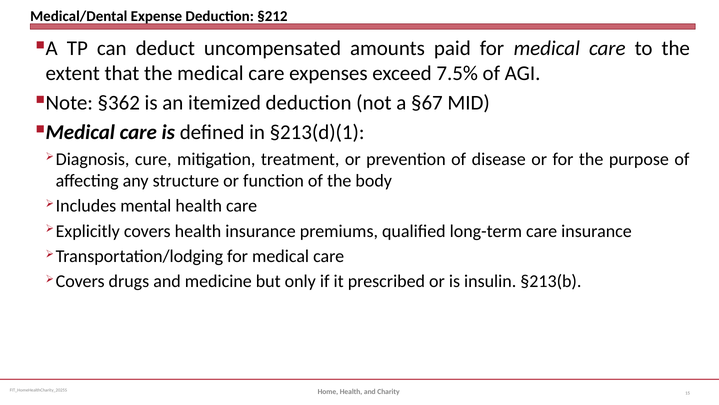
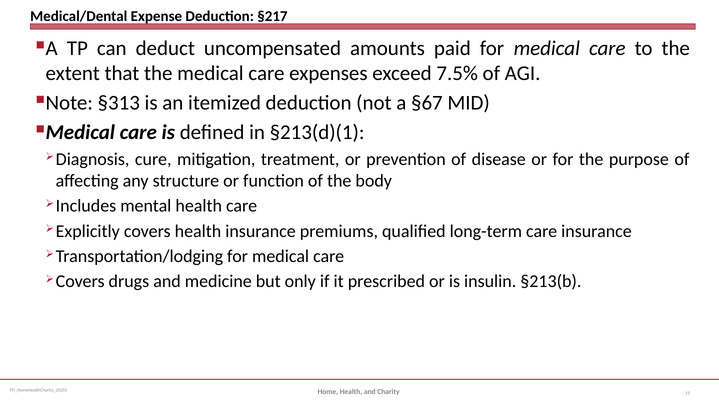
§212: §212 -> §217
§362: §362 -> §313
